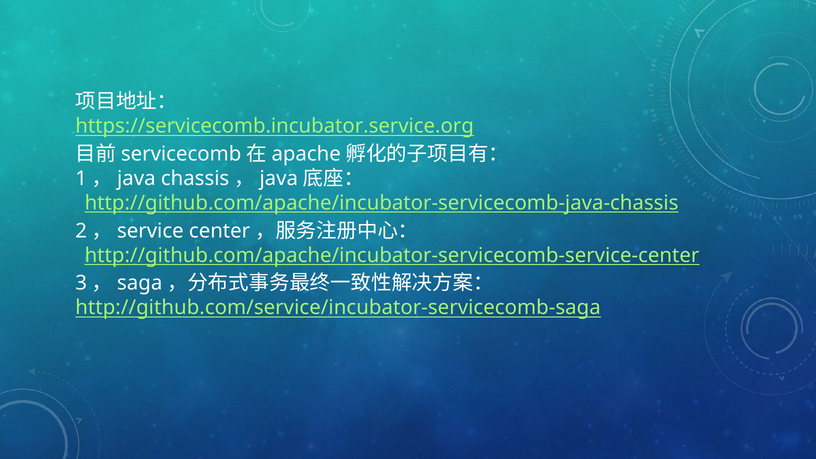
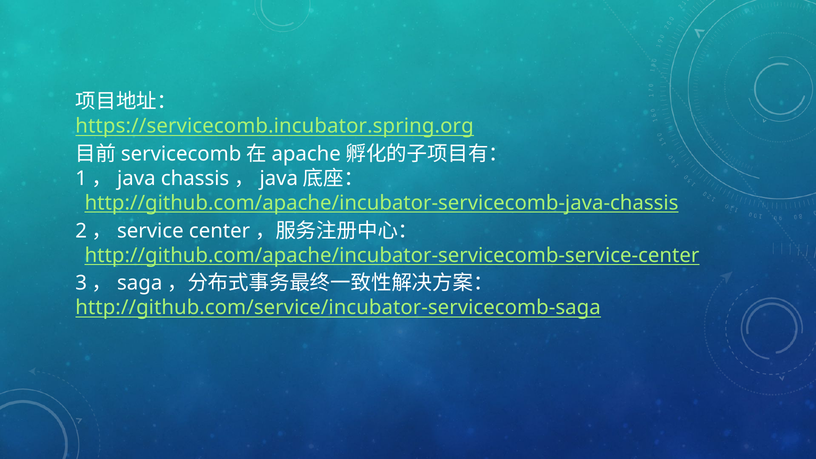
https://servicecomb.incubator.service.org: https://servicecomb.incubator.service.org -> https://servicecomb.incubator.spring.org
